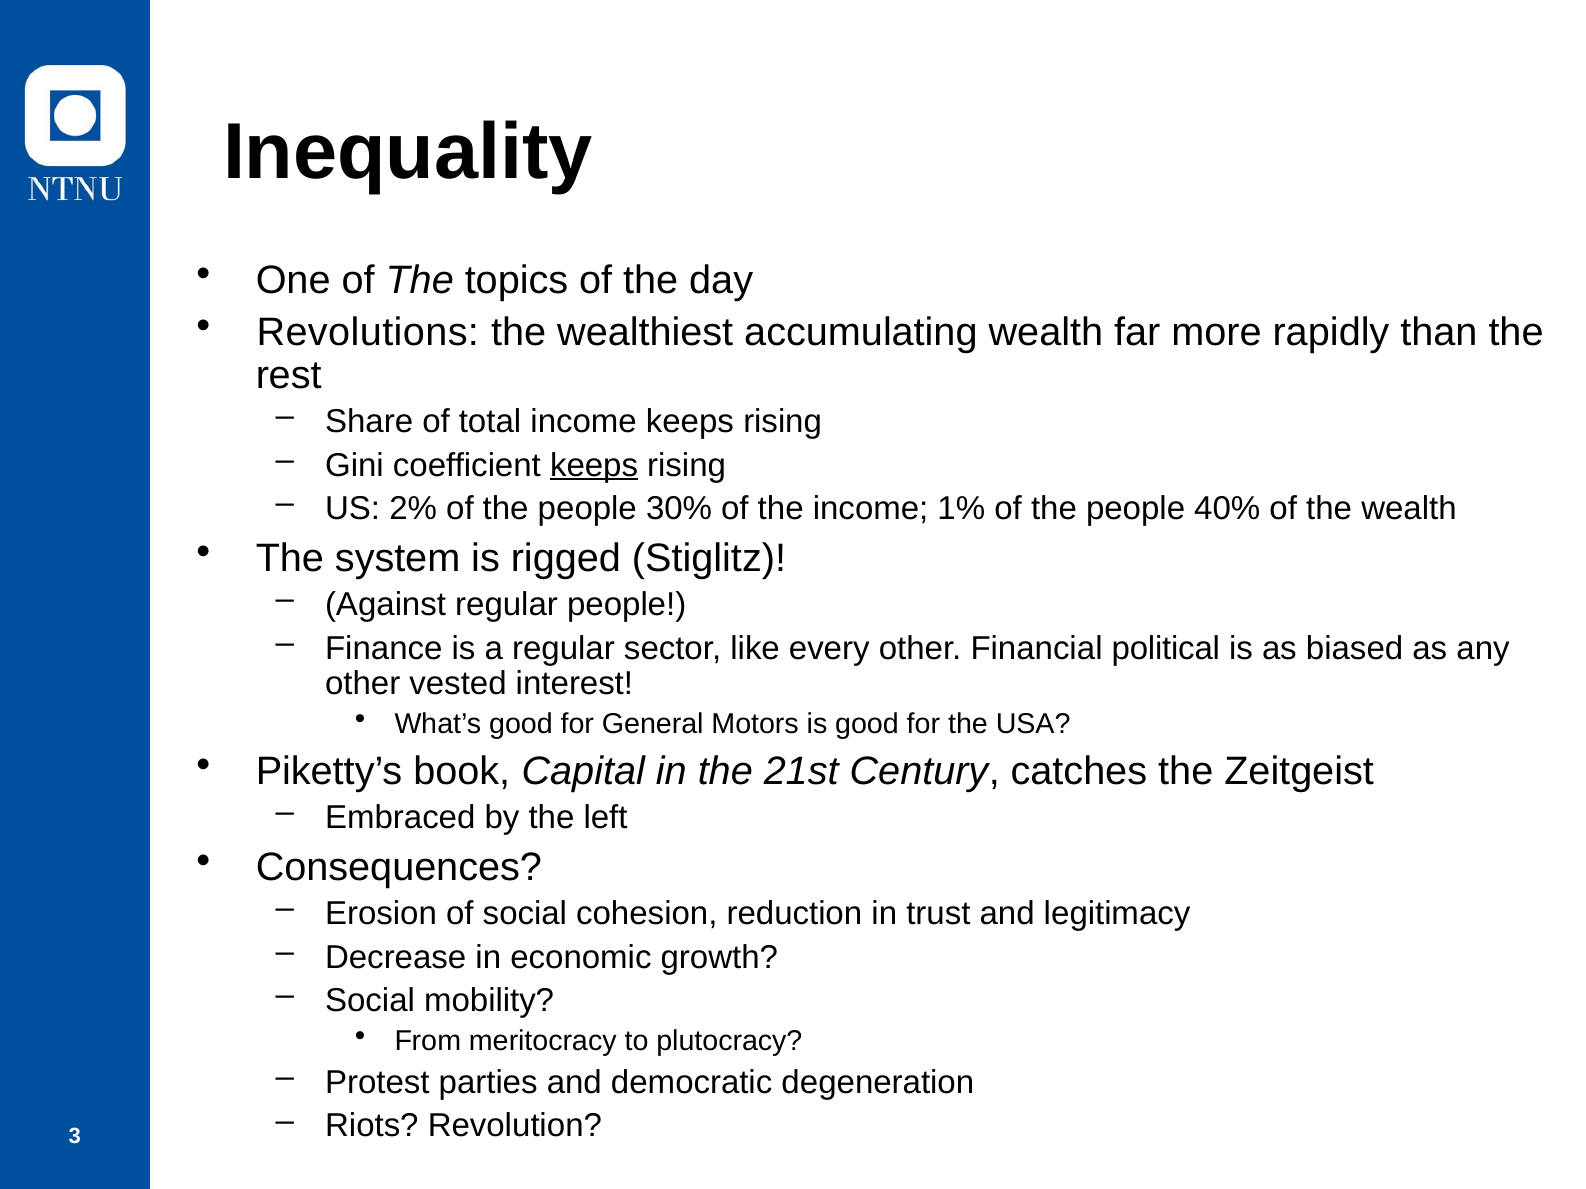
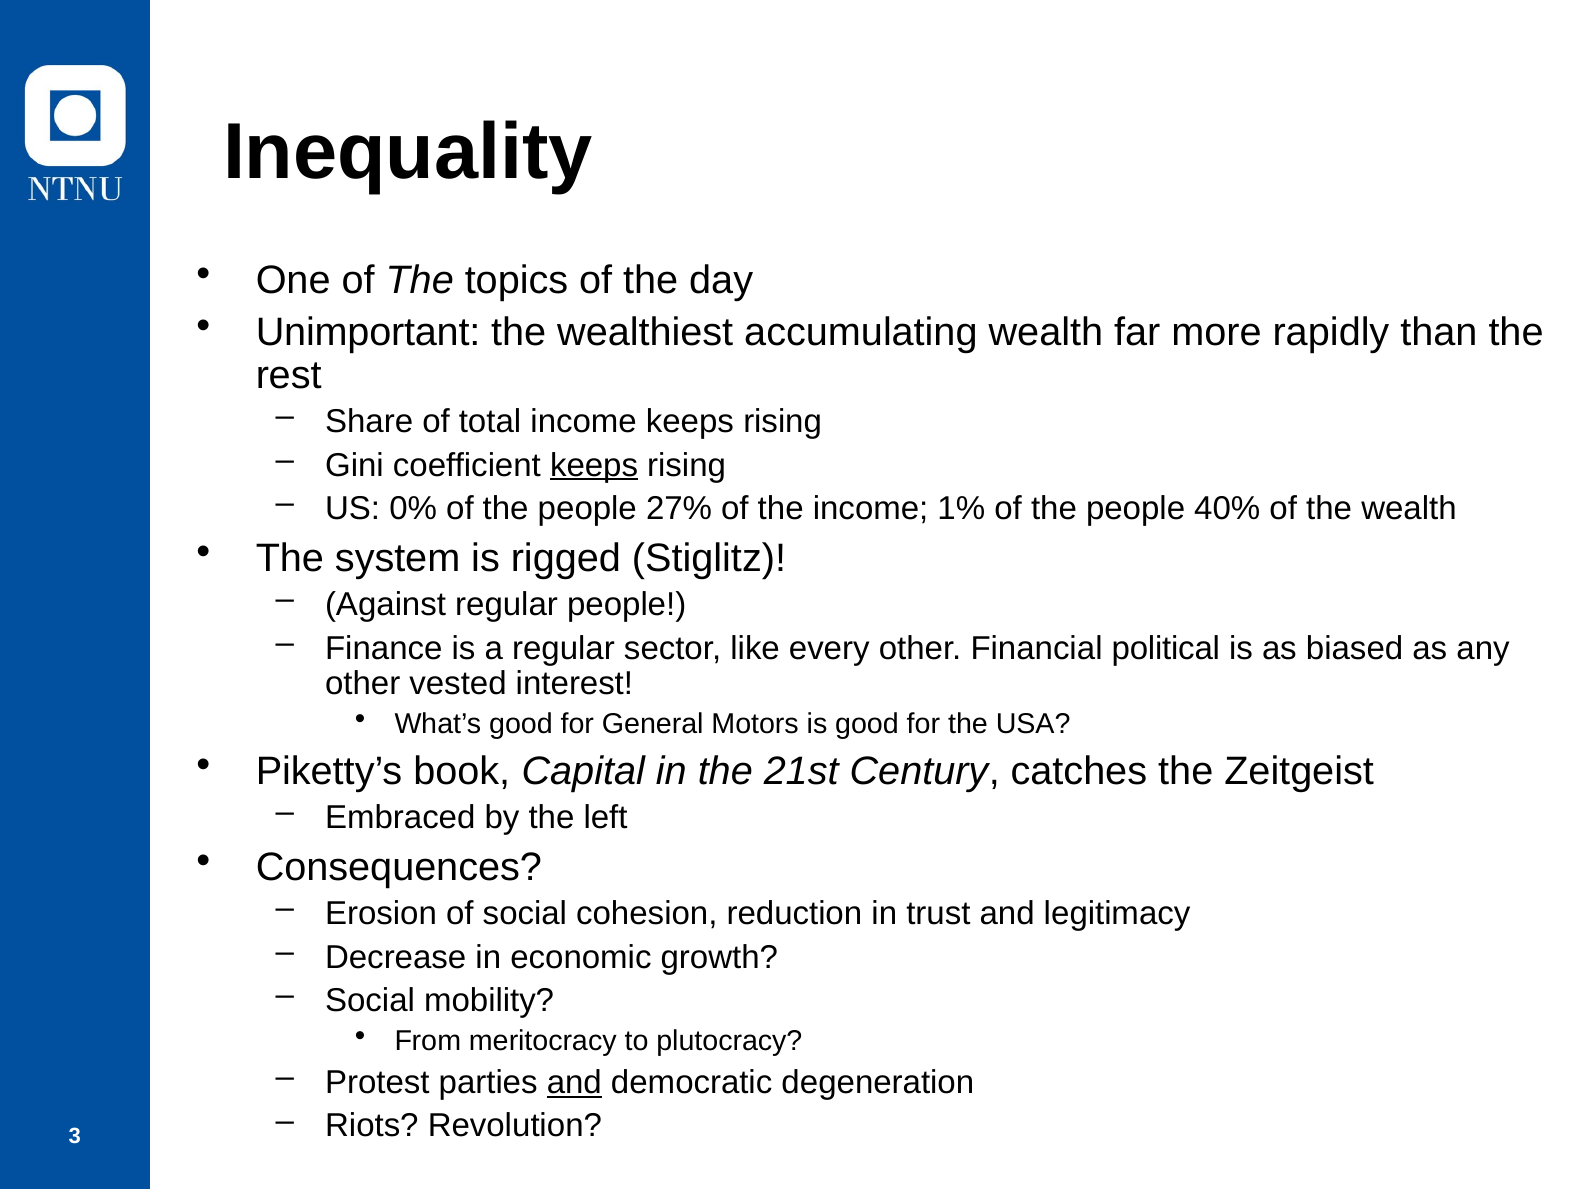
Revolutions: Revolutions -> Unimportant
2%: 2% -> 0%
30%: 30% -> 27%
and at (574, 1083) underline: none -> present
